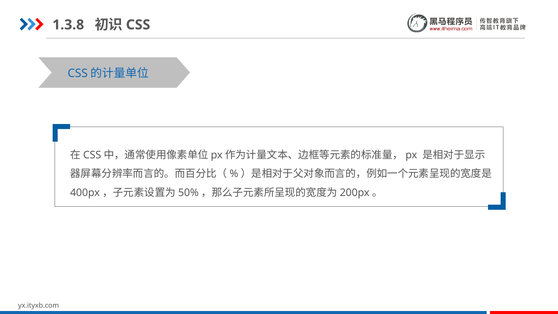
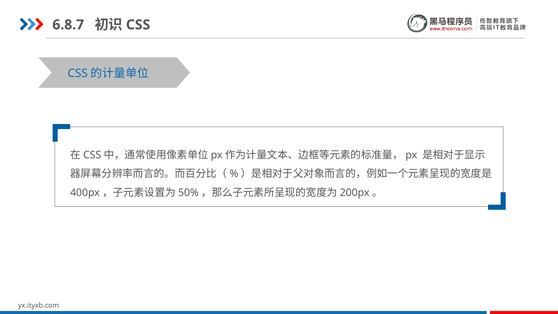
1.3.8: 1.3.8 -> 6.8.7
